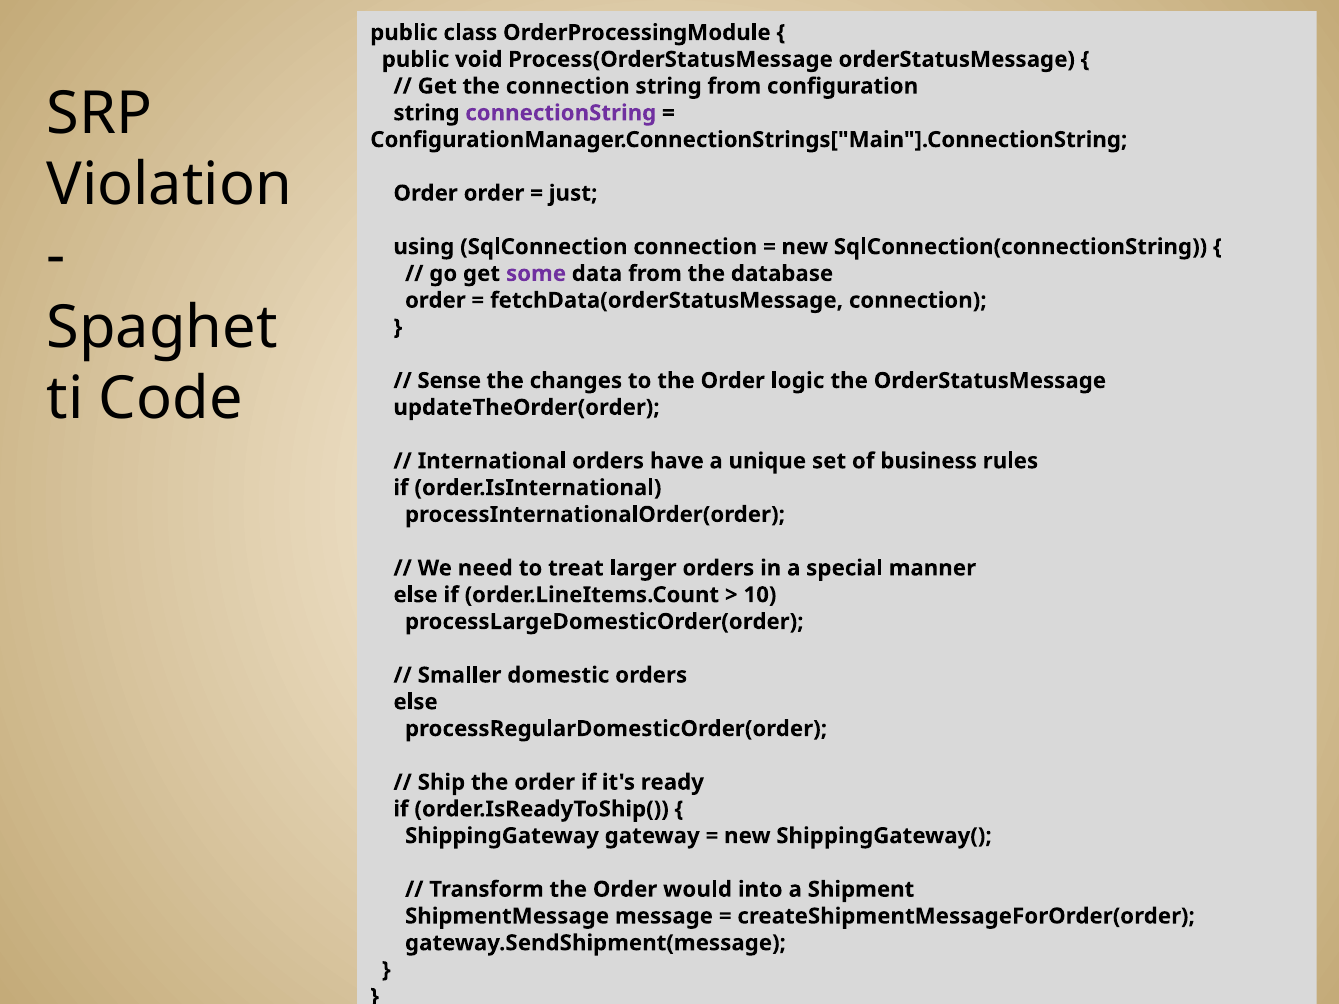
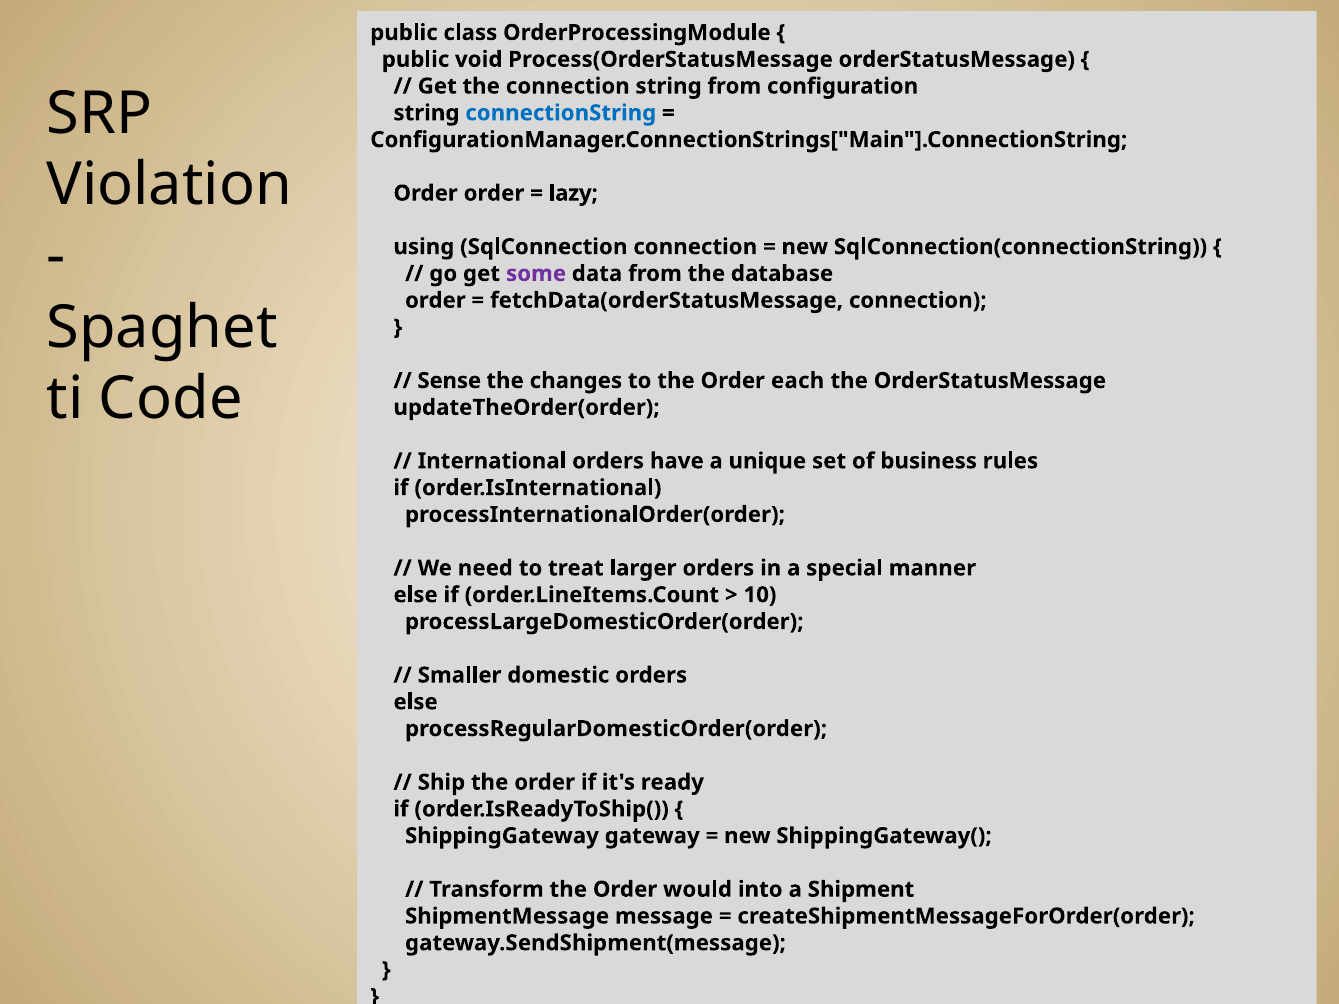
connectionString colour: purple -> blue
just: just -> lazy
logic: logic -> each
